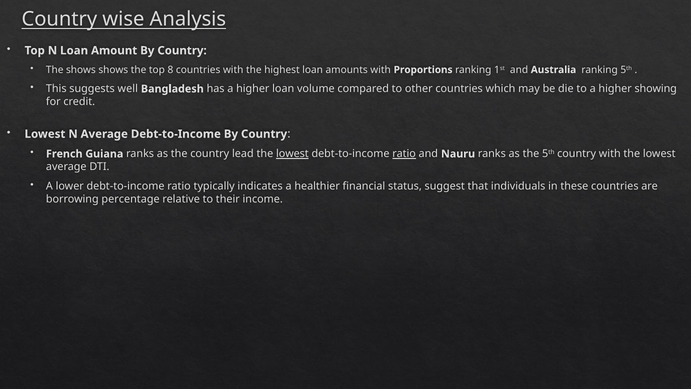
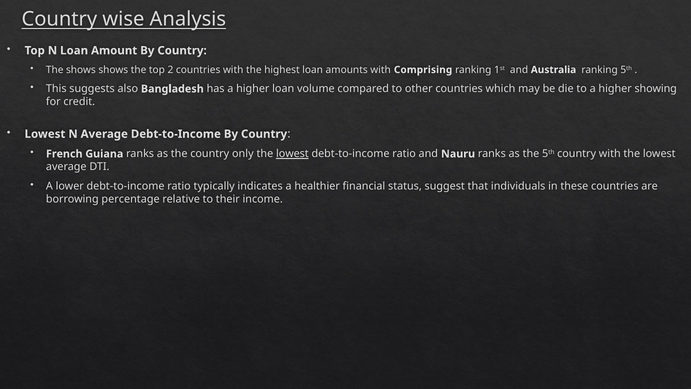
8: 8 -> 2
Proportions: Proportions -> Comprising
well: well -> also
lead: lead -> only
ratio at (404, 154) underline: present -> none
